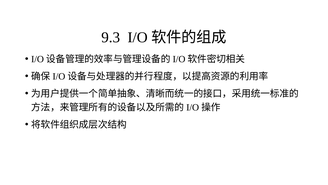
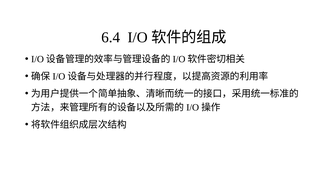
9.3: 9.3 -> 6.4
